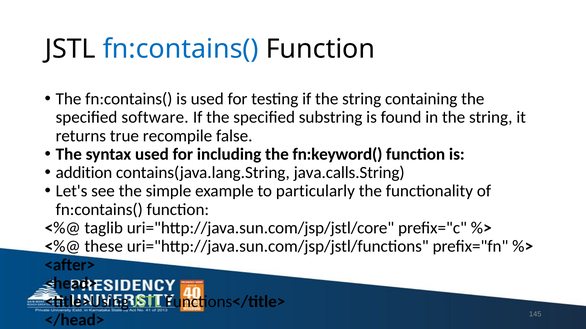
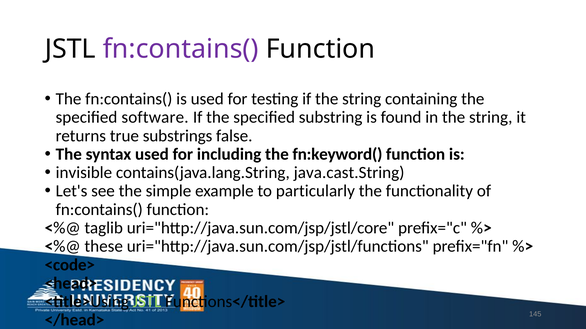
fn:contains( at (181, 49) colour: blue -> purple
recompile: recompile -> substrings
addition: addition -> invisible
java.calls.String: java.calls.String -> java.cast.String
<after>: <after> -> <code>
